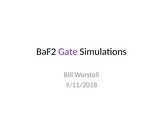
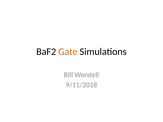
Gate colour: purple -> orange
